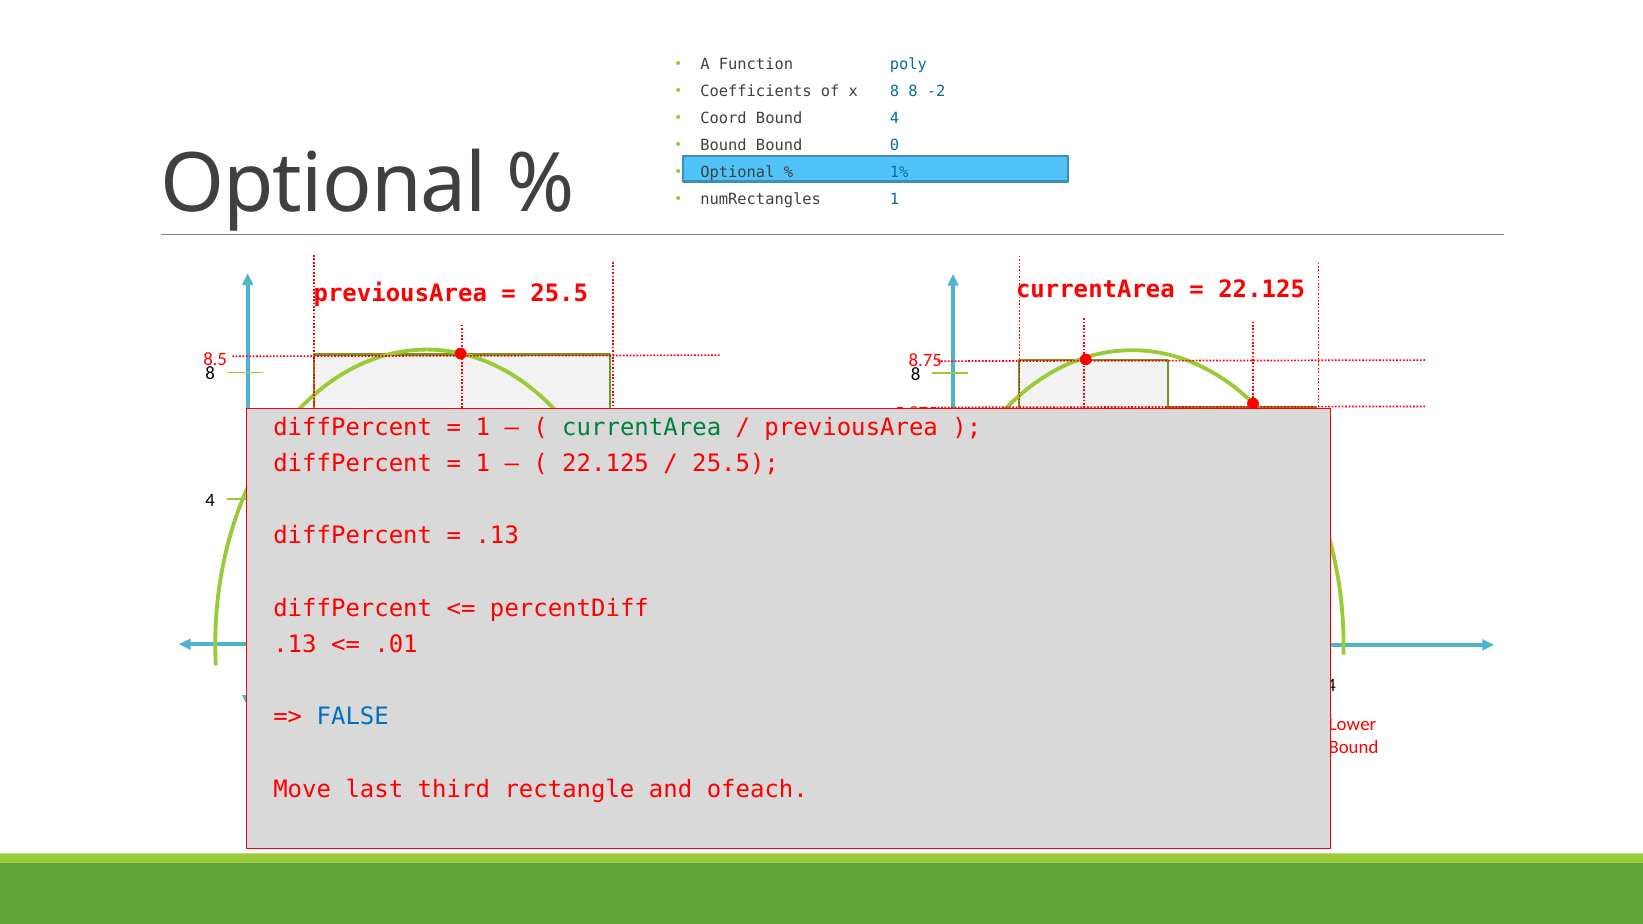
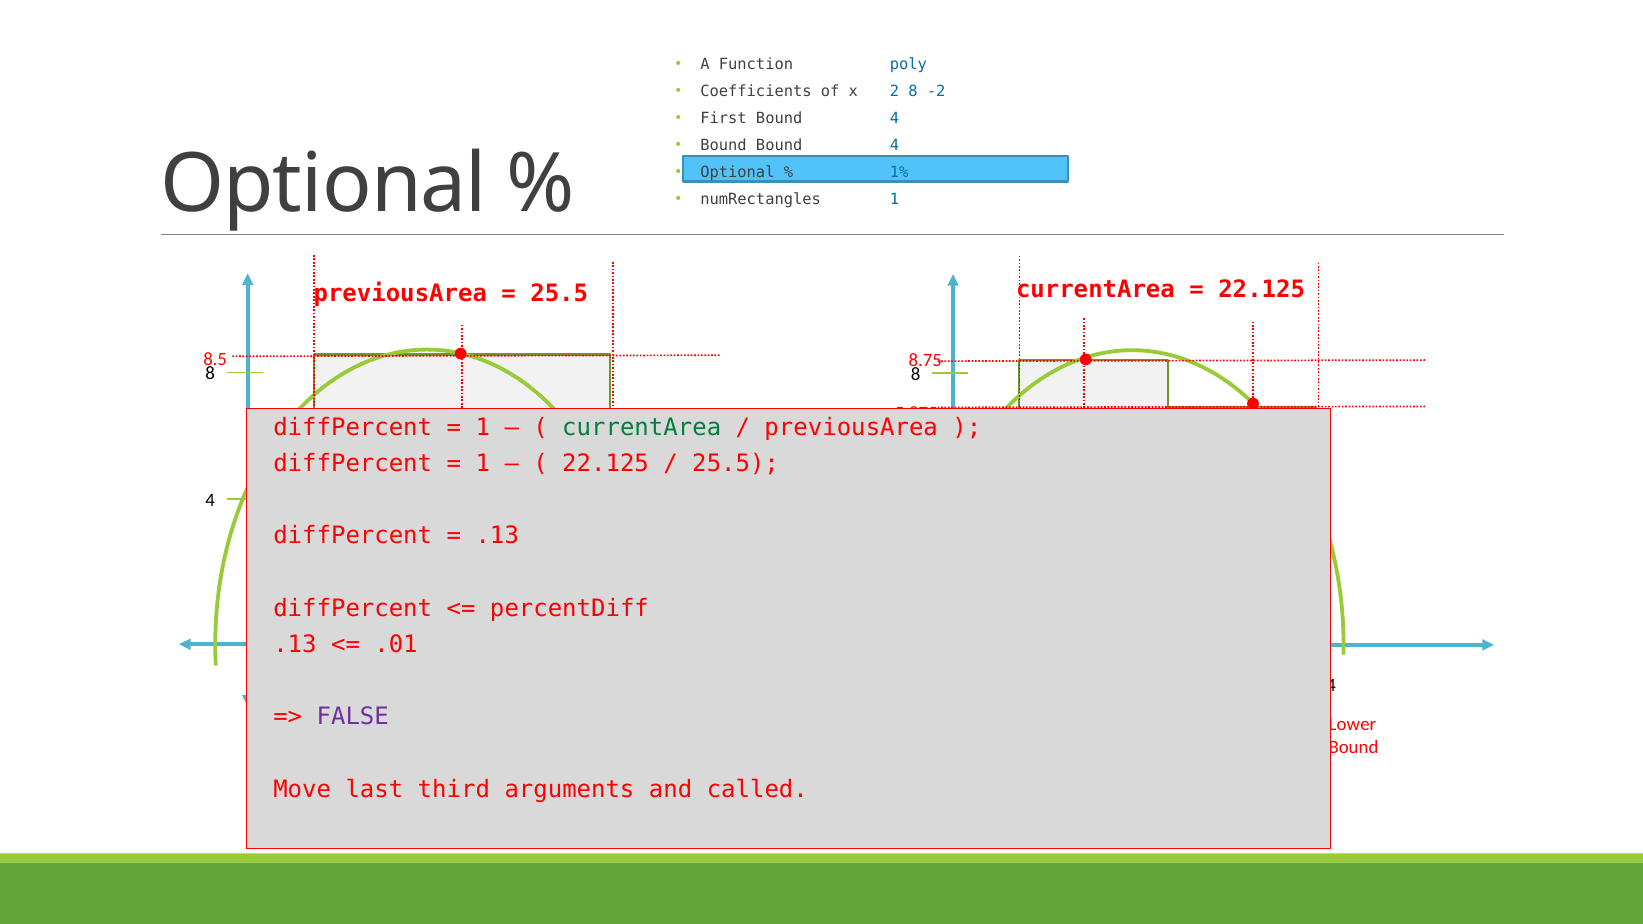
x 8: 8 -> 2
Coord: Coord -> First
0 at (895, 145): 0 -> 4
FALSE colour: blue -> purple
rectangle: rectangle -> arguments
ofeach: ofeach -> called
